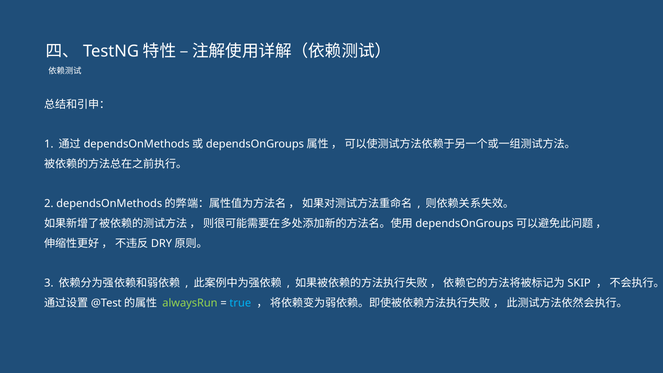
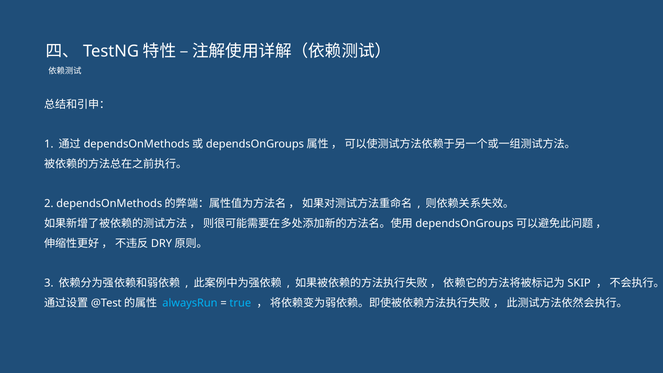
alwaysRun colour: light green -> light blue
